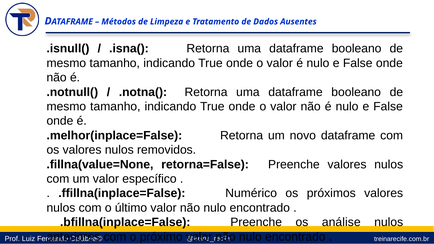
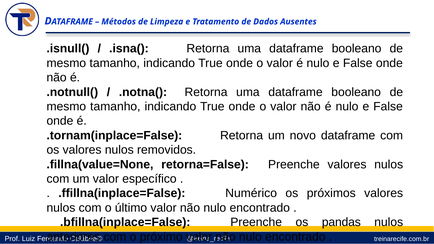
.melhor(inplace=False: .melhor(inplace=False -> .tornam(inplace=False
análise: análise -> pandas
